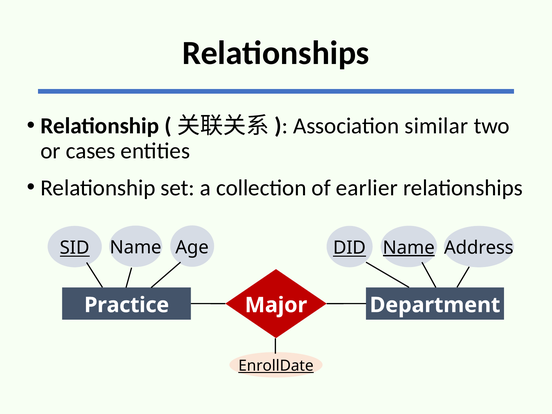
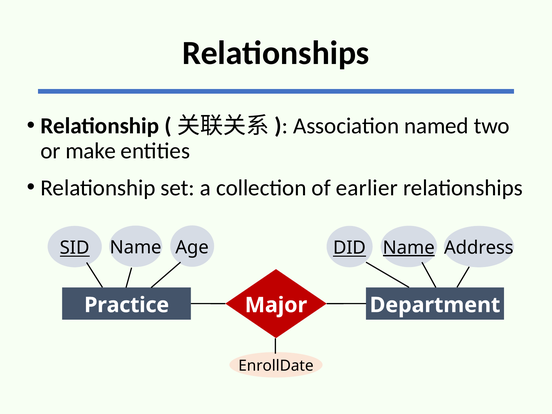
similar: similar -> named
cases: cases -> make
EnrollDate underline: present -> none
